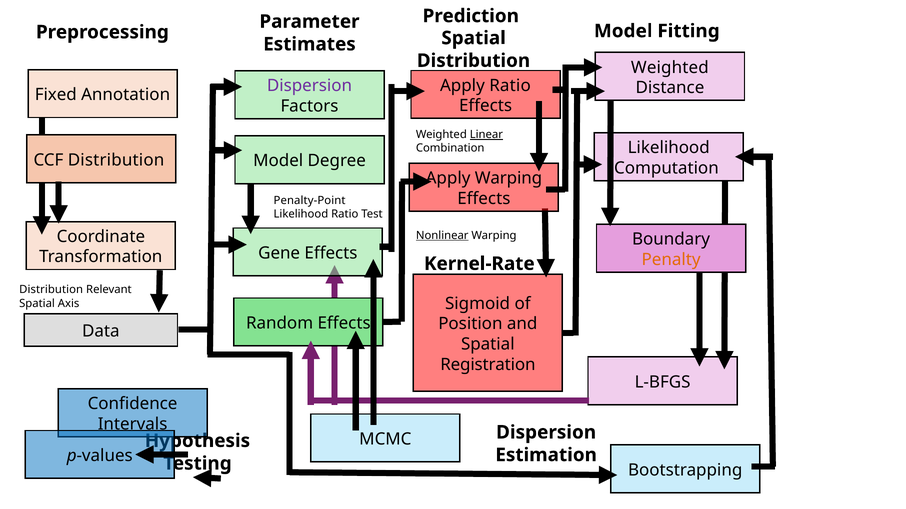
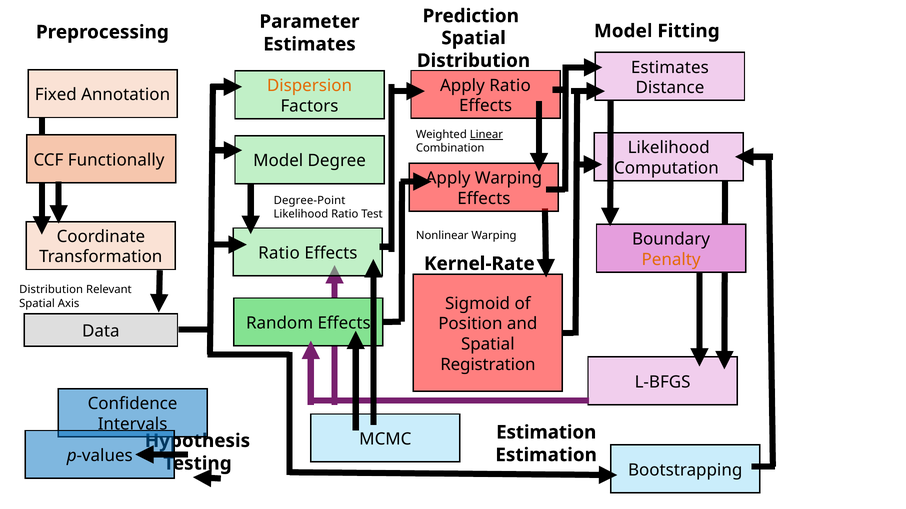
Weighted at (670, 68): Weighted -> Estimates
Dispersion at (310, 86) colour: purple -> orange
CCF Distribution: Distribution -> Functionally
Penalty-Point: Penalty-Point -> Degree-Point
Nonlinear underline: present -> none
Gene at (279, 253): Gene -> Ratio
Dispersion at (546, 433): Dispersion -> Estimation
